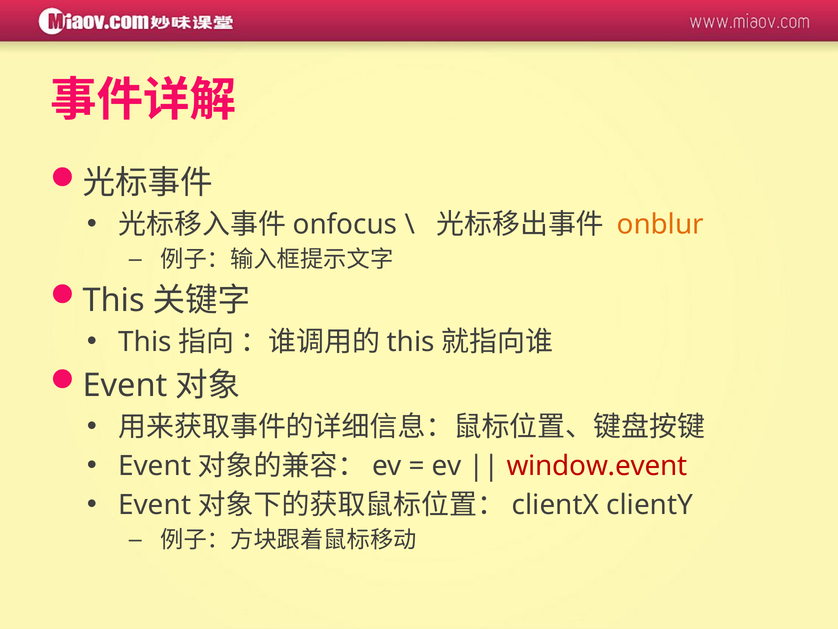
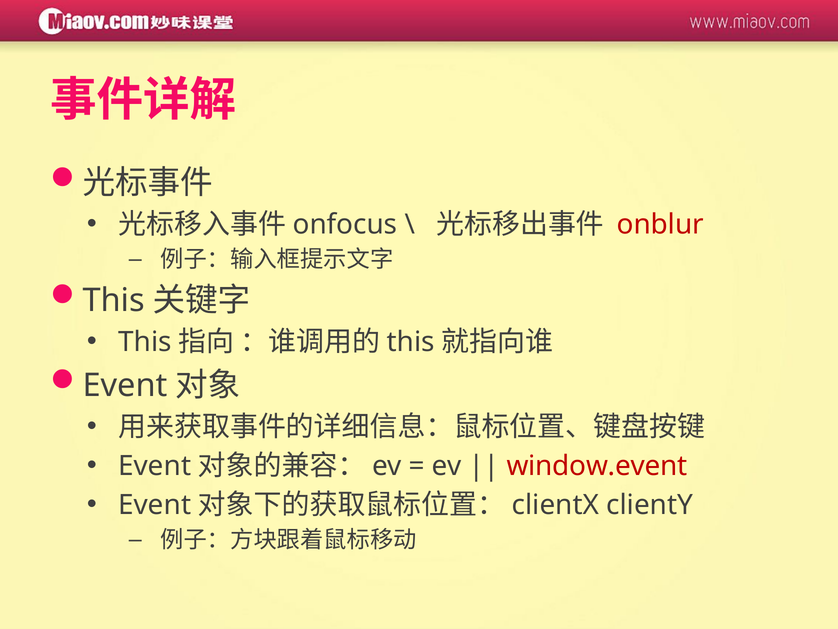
onblur colour: orange -> red
